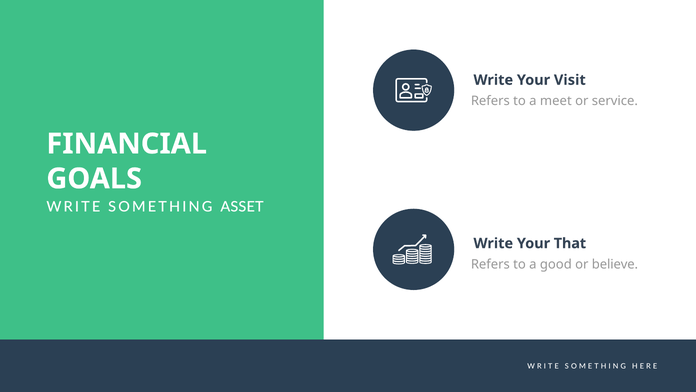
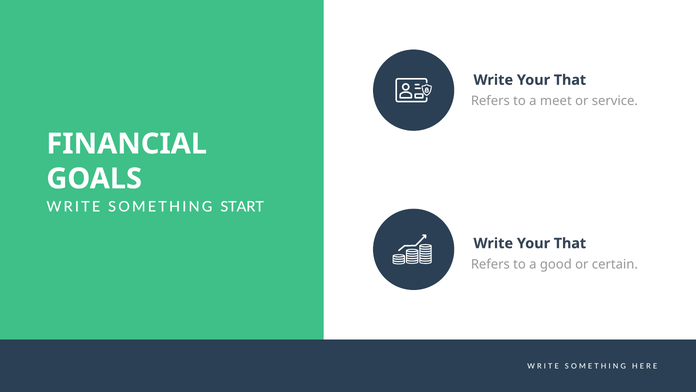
Visit at (570, 80): Visit -> That
ASSET: ASSET -> START
believe: believe -> certain
